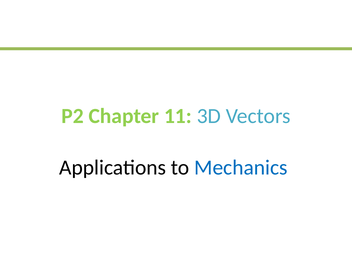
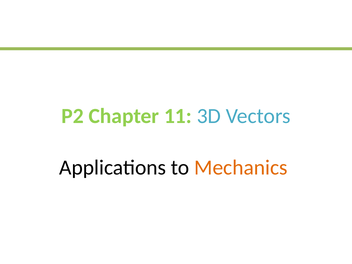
Mechanics colour: blue -> orange
